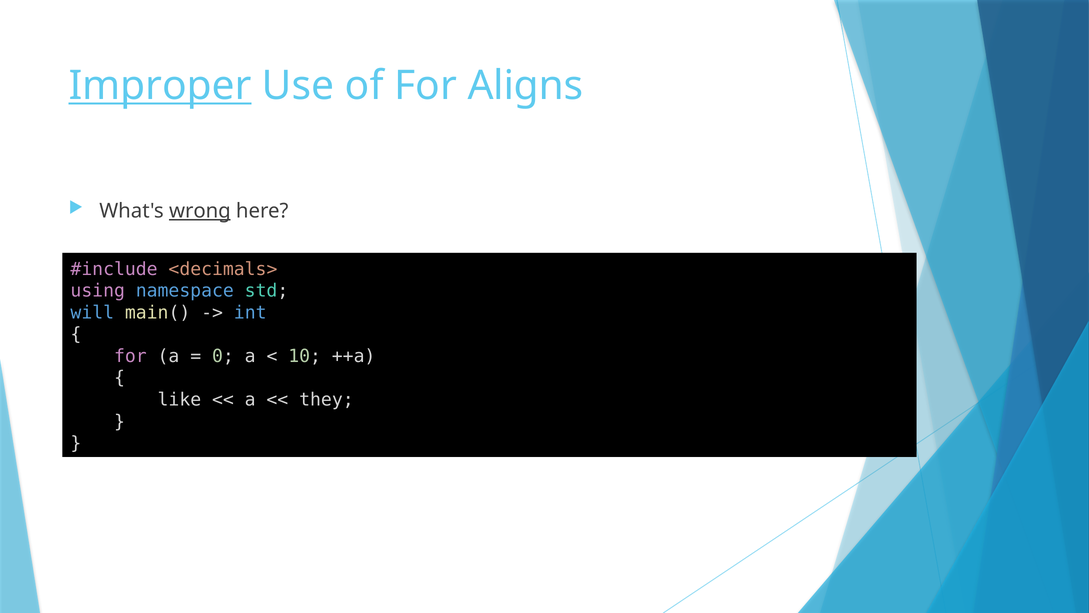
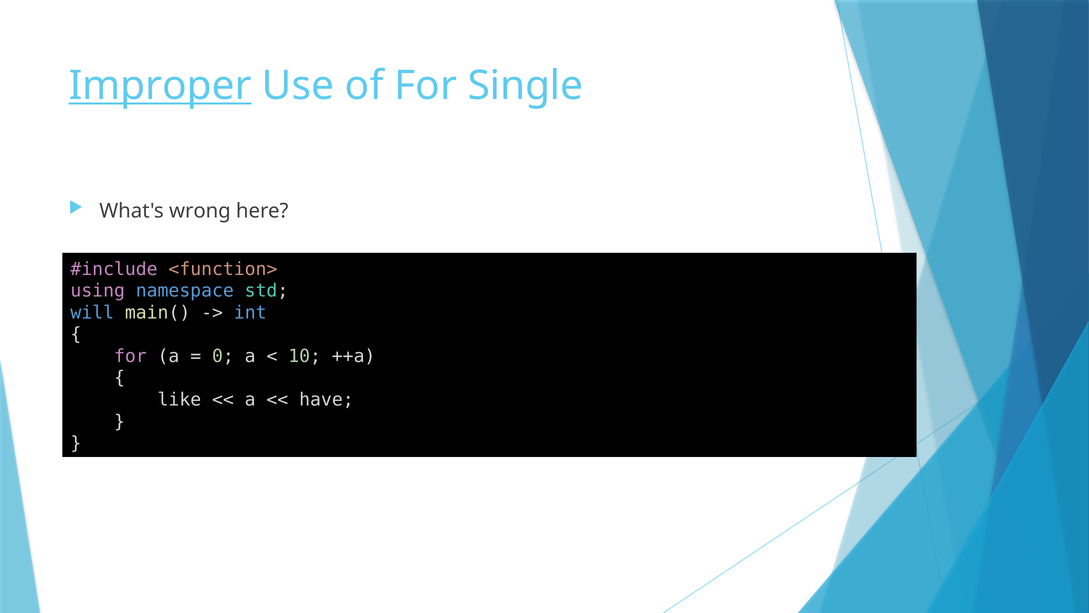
Aligns: Aligns -> Single
wrong underline: present -> none
<decimals>: <decimals> -> <function>
they: they -> have
